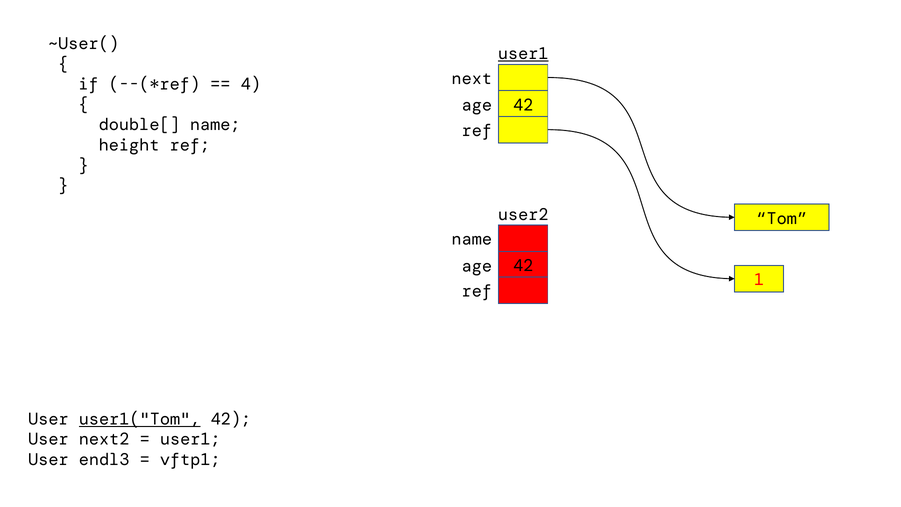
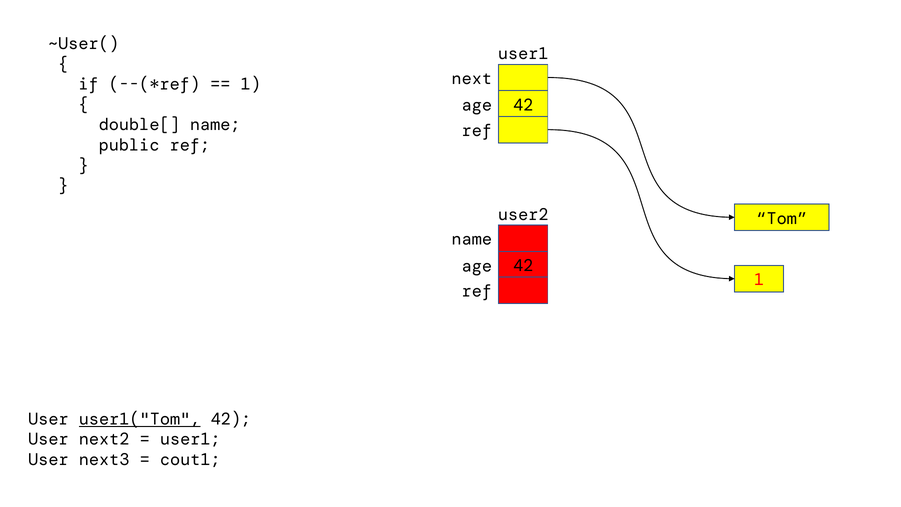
user1 at (523, 54) underline: present -> none
4 at (251, 84): 4 -> 1
height: height -> public
endl3: endl3 -> next3
vftp1: vftp1 -> cout1
